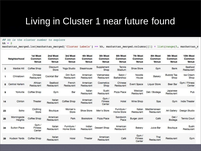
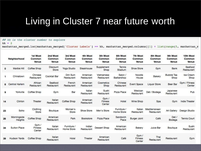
1: 1 -> 7
found: found -> worth
